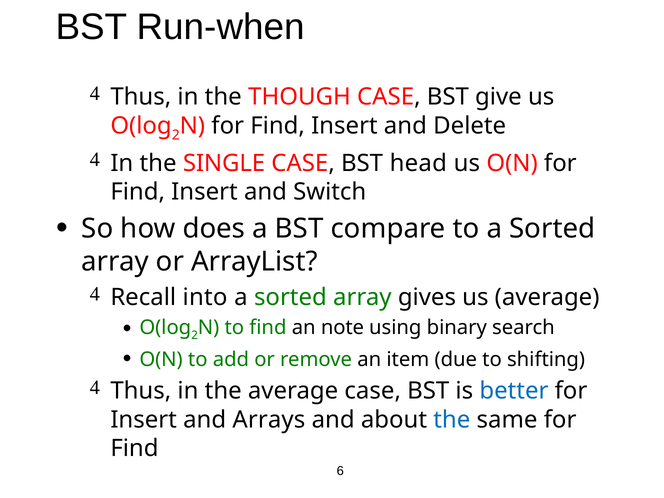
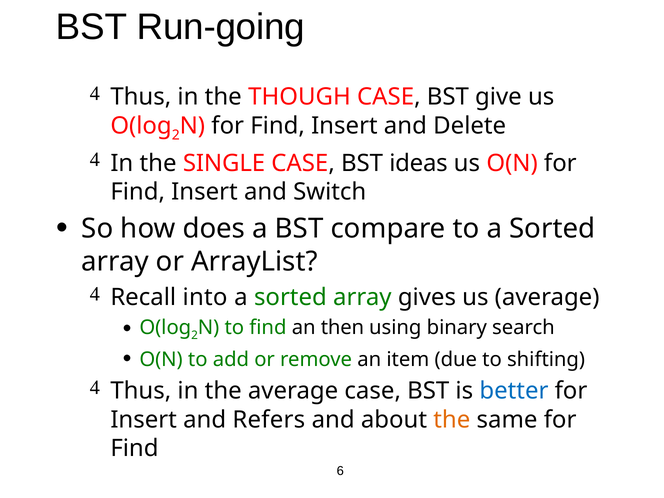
Run-when: Run-when -> Run-going
head: head -> ideas
note: note -> then
Arrays: Arrays -> Refers
the at (452, 420) colour: blue -> orange
